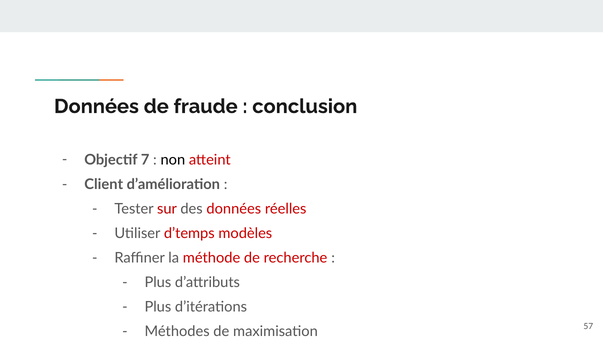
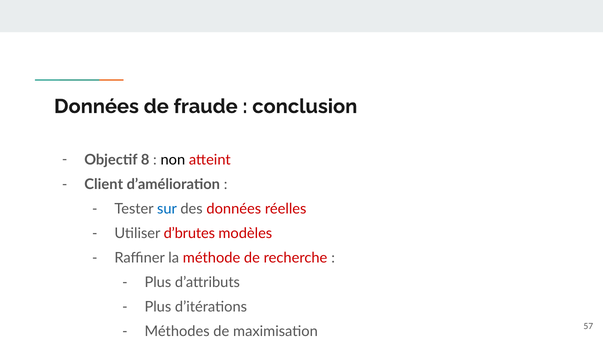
7: 7 -> 8
sur colour: red -> blue
d’temps: d’temps -> d’brutes
